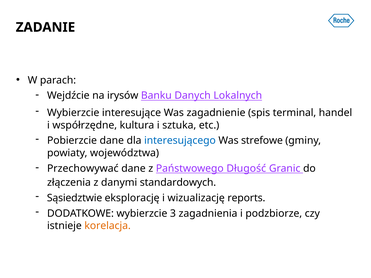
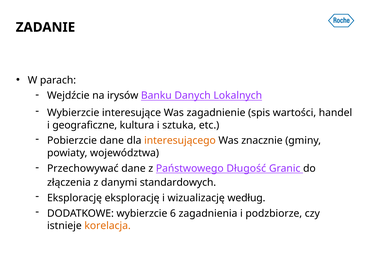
terminal: terminal -> wartości
współrzędne: współrzędne -> geograficzne
interesującego colour: blue -> orange
strefowe: strefowe -> znacznie
Sąsiedztwie at (75, 198): Sąsiedztwie -> Eksplorację
reports: reports -> według
3: 3 -> 6
